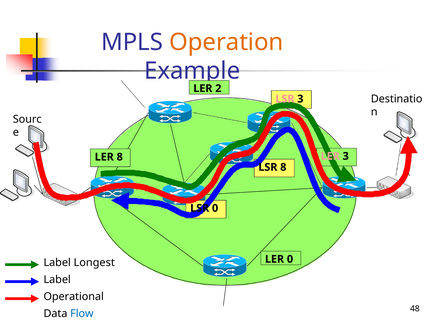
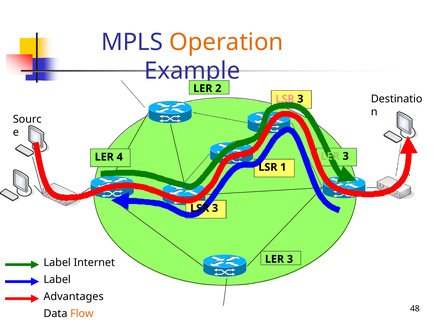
LER at (330, 156) colour: pink -> light green
LER 8: 8 -> 4
LSR 8: 8 -> 1
0 at (215, 208): 0 -> 3
0 at (290, 259): 0 -> 3
Longest: Longest -> Internet
Operational: Operational -> Advantages
Flow colour: blue -> orange
